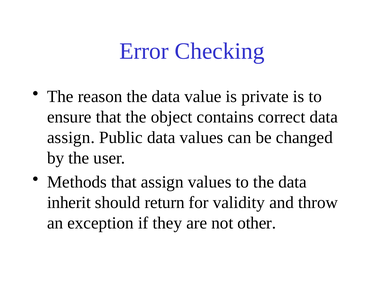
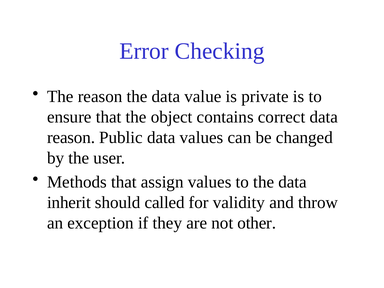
assign at (71, 138): assign -> reason
return: return -> called
